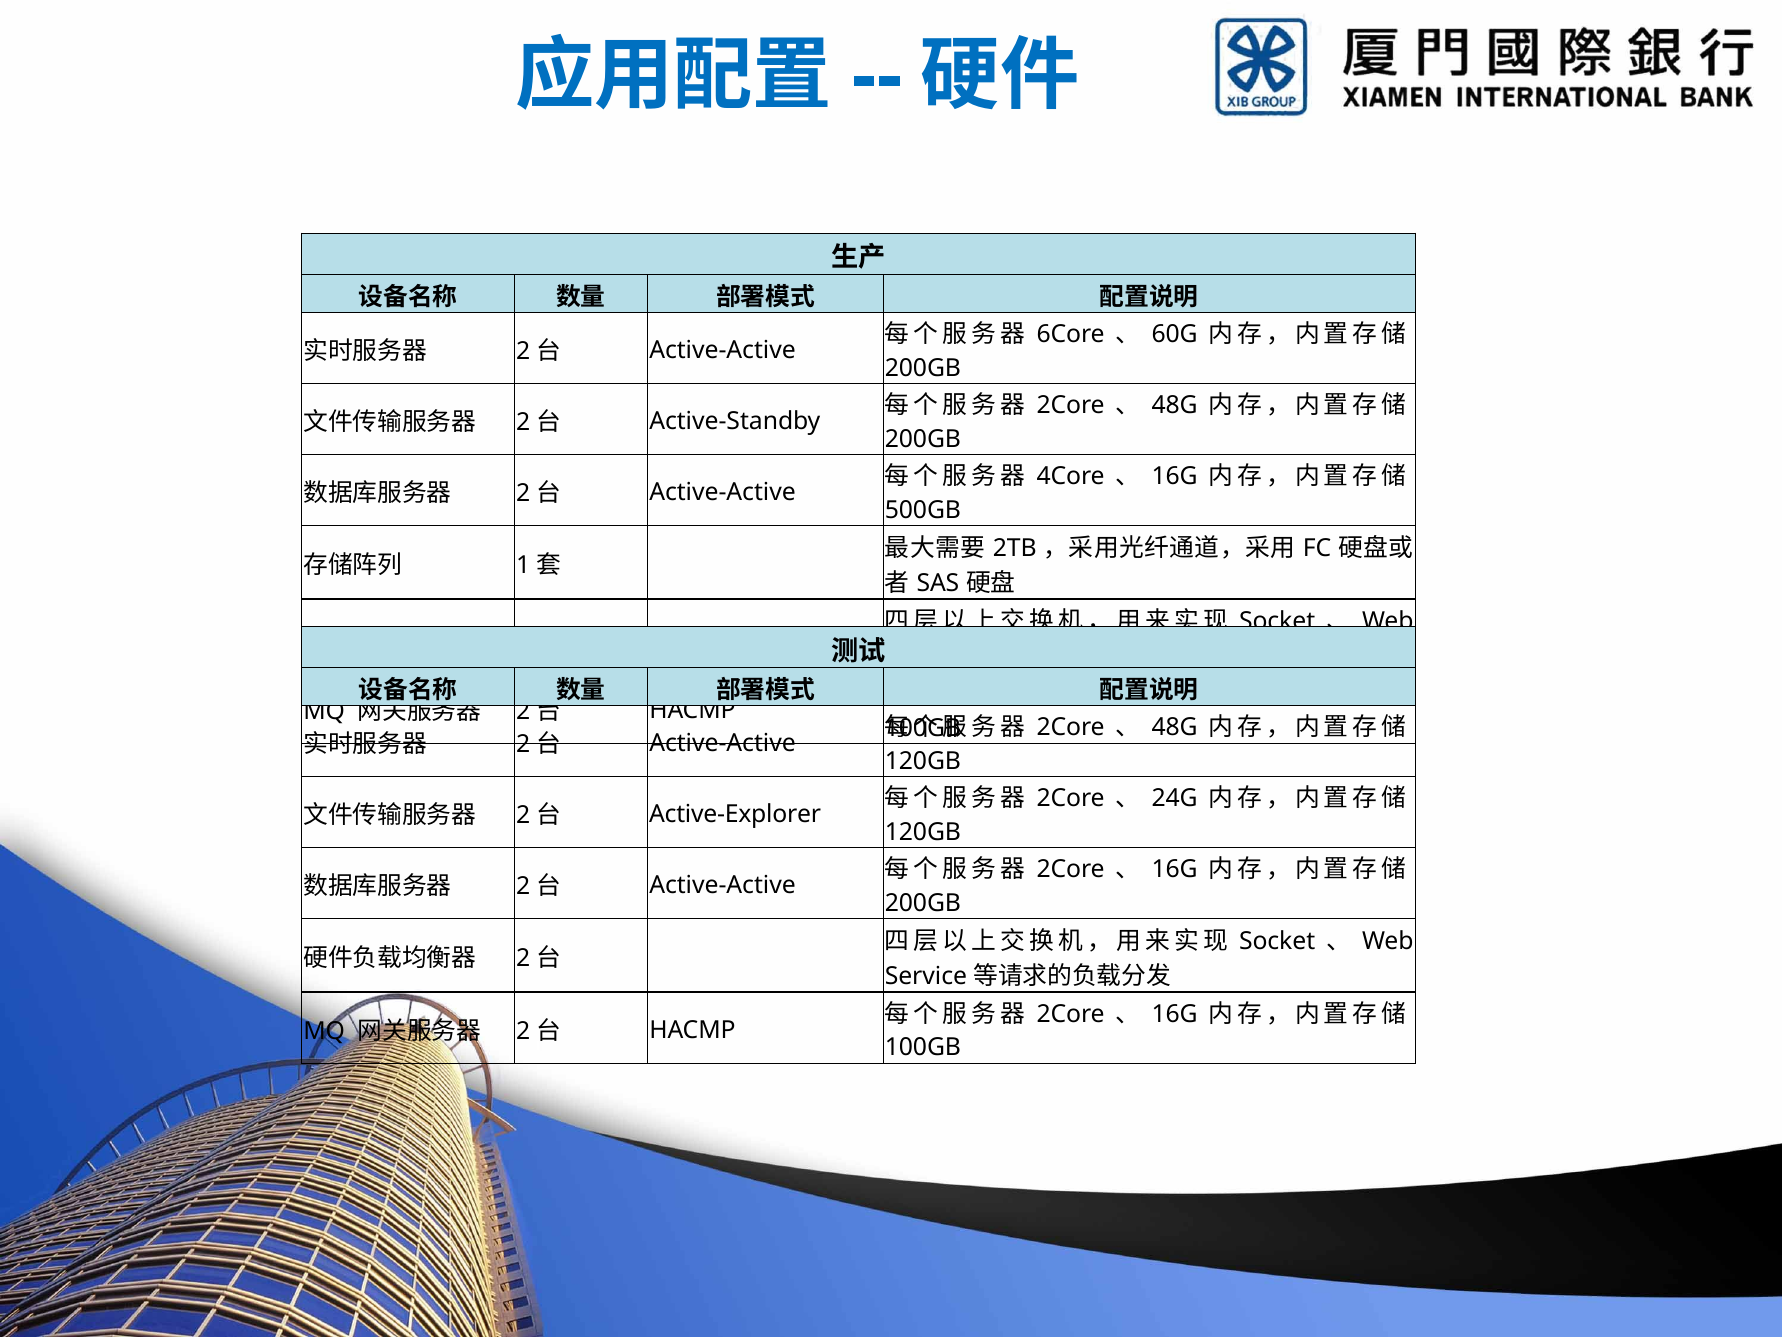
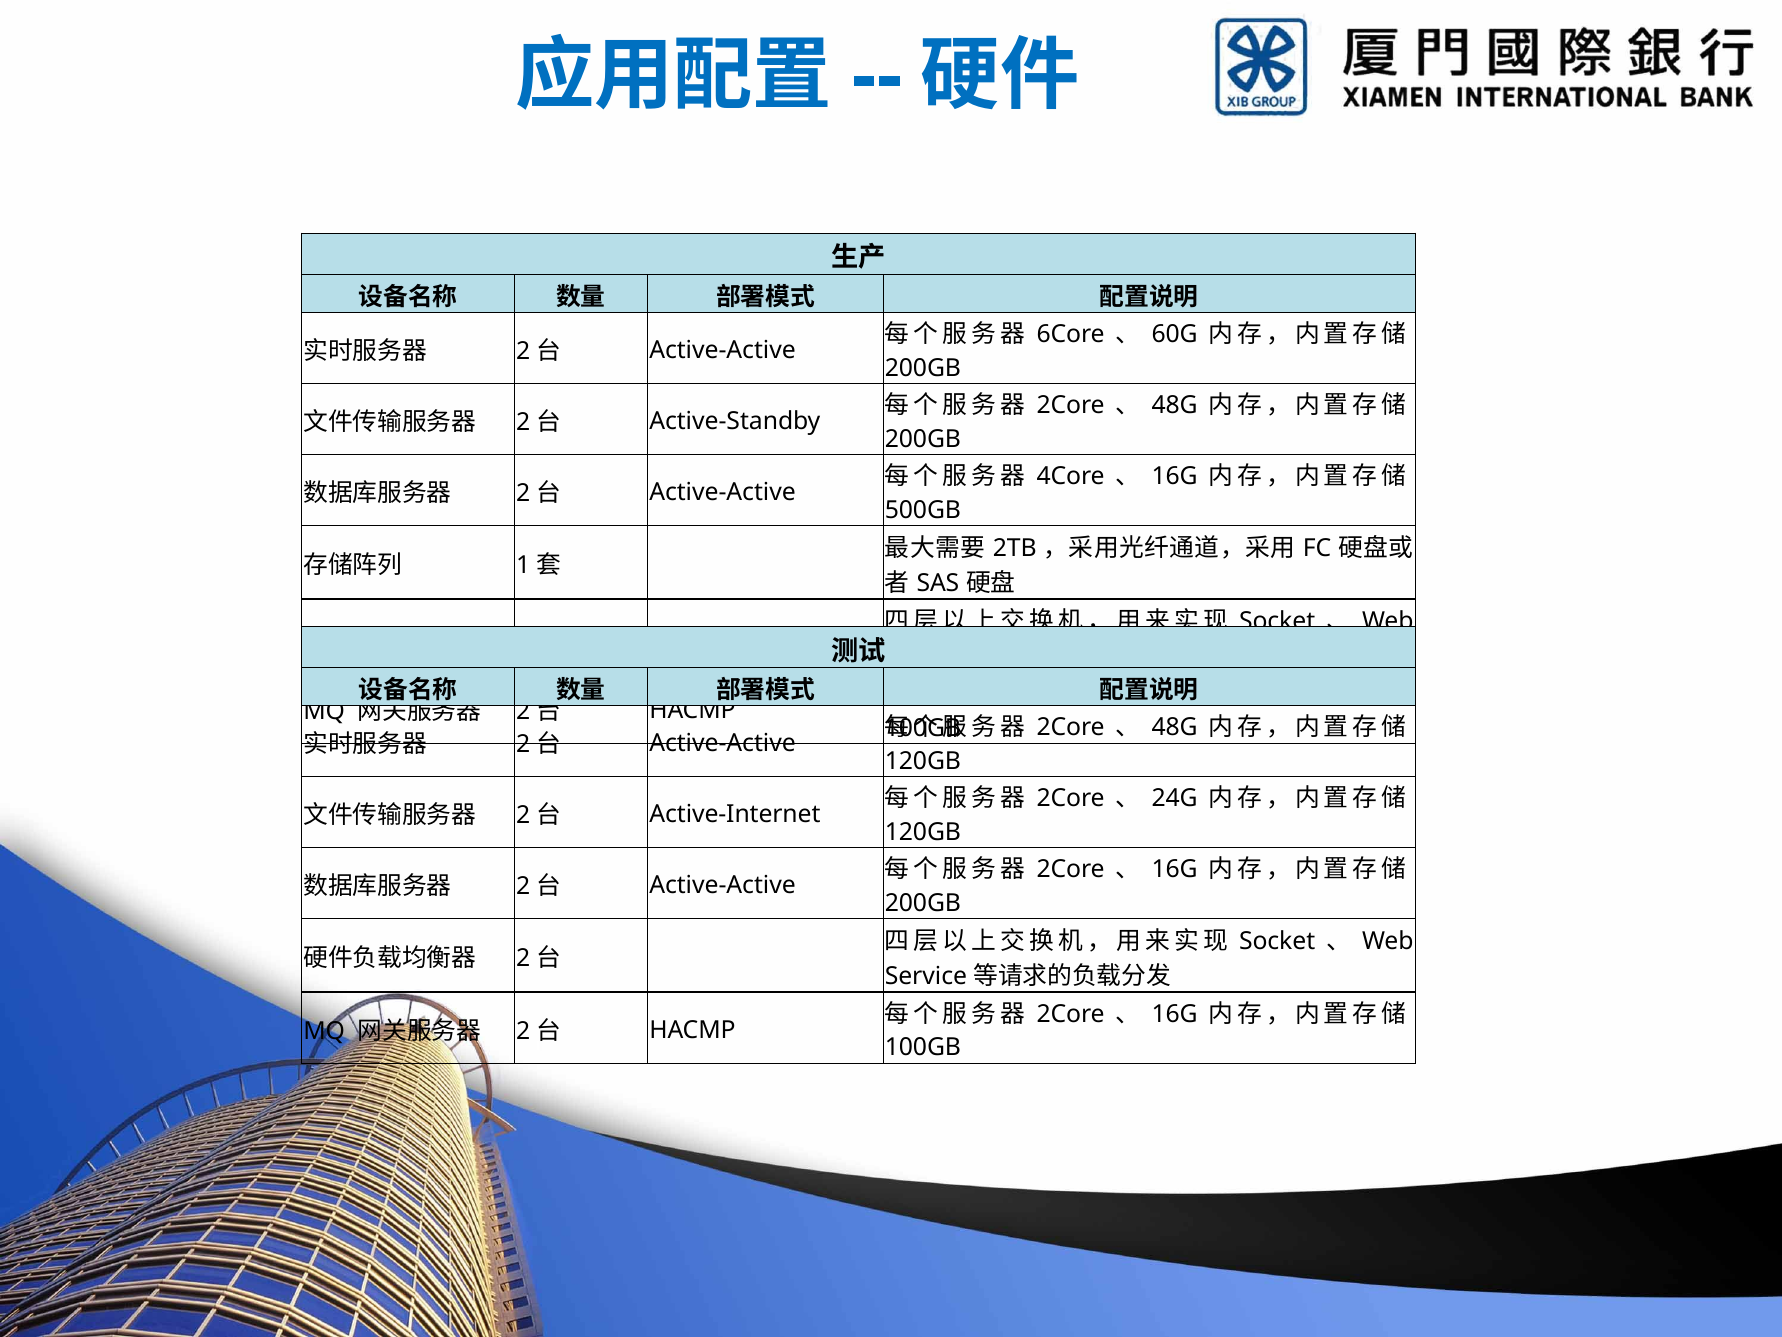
Active-Explorer: Active-Explorer -> Active-Internet
